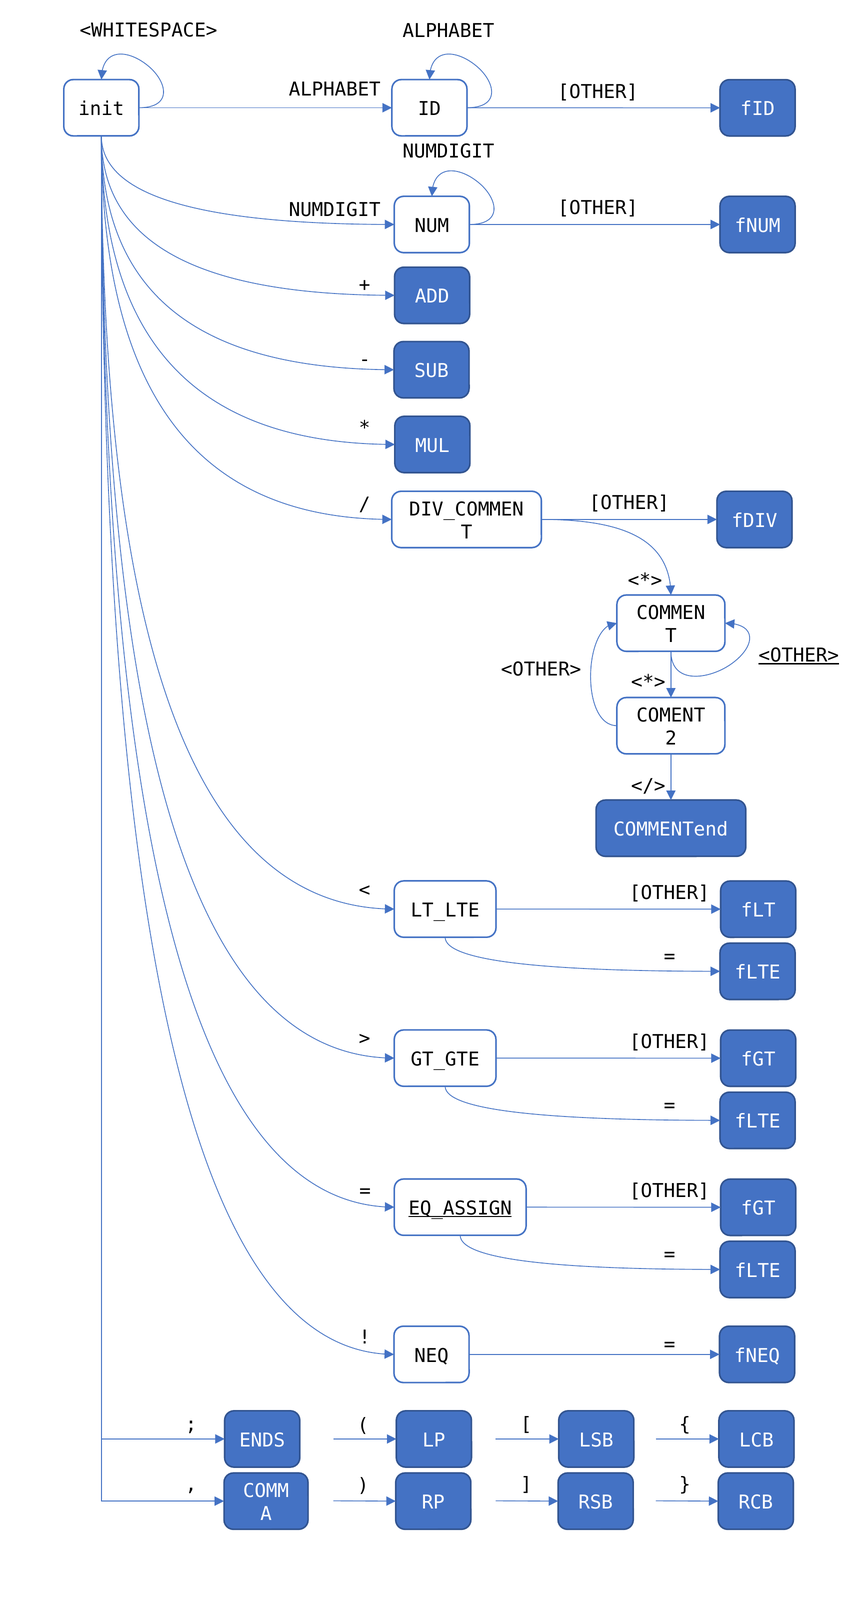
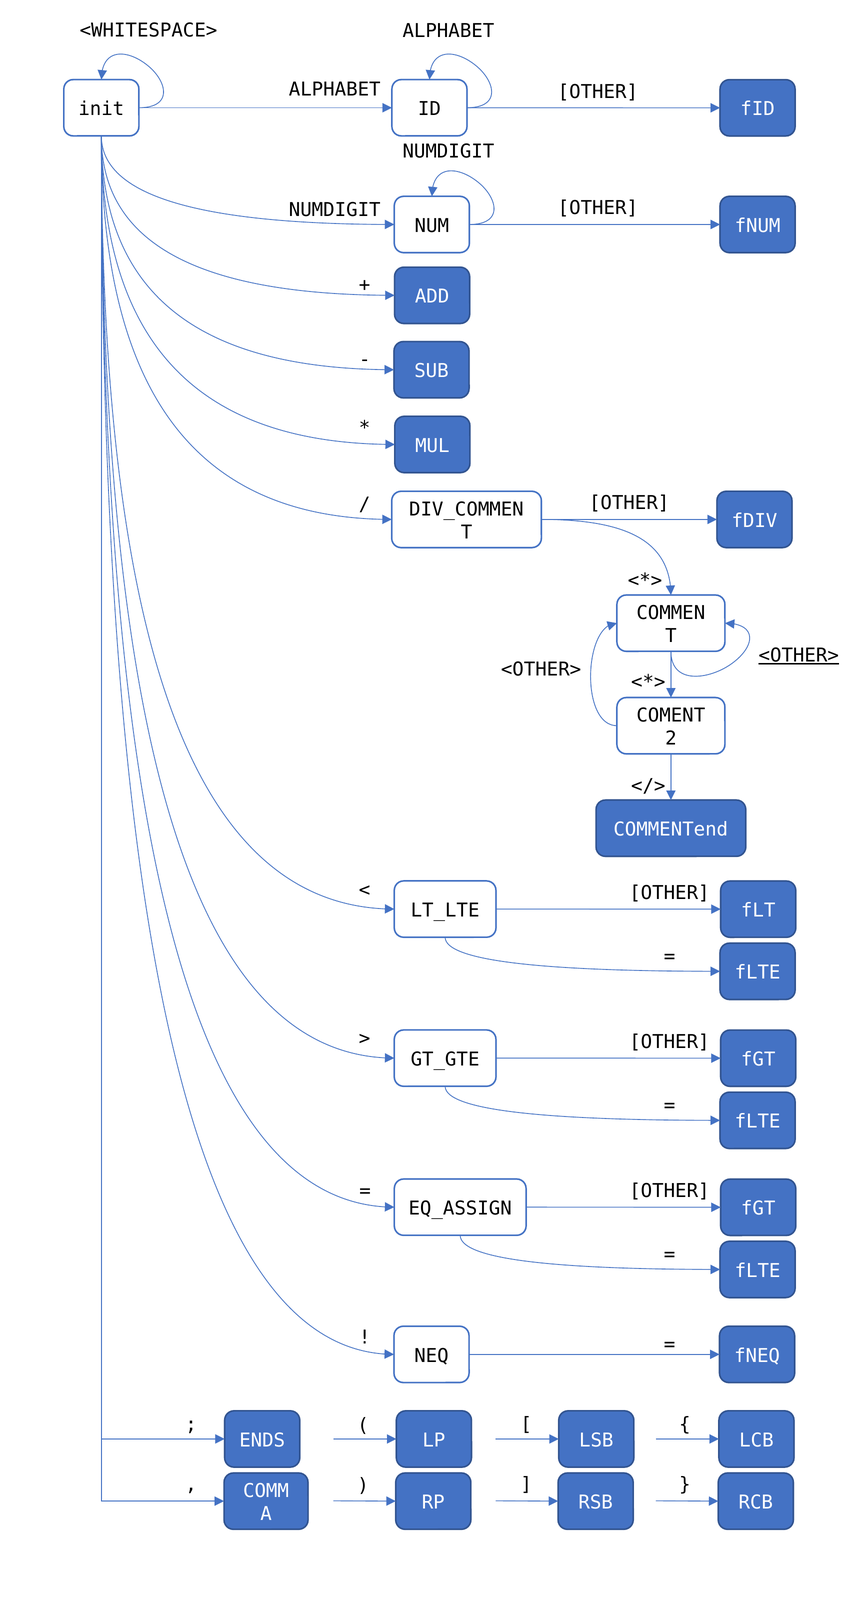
EQ_ASSIGN underline: present -> none
